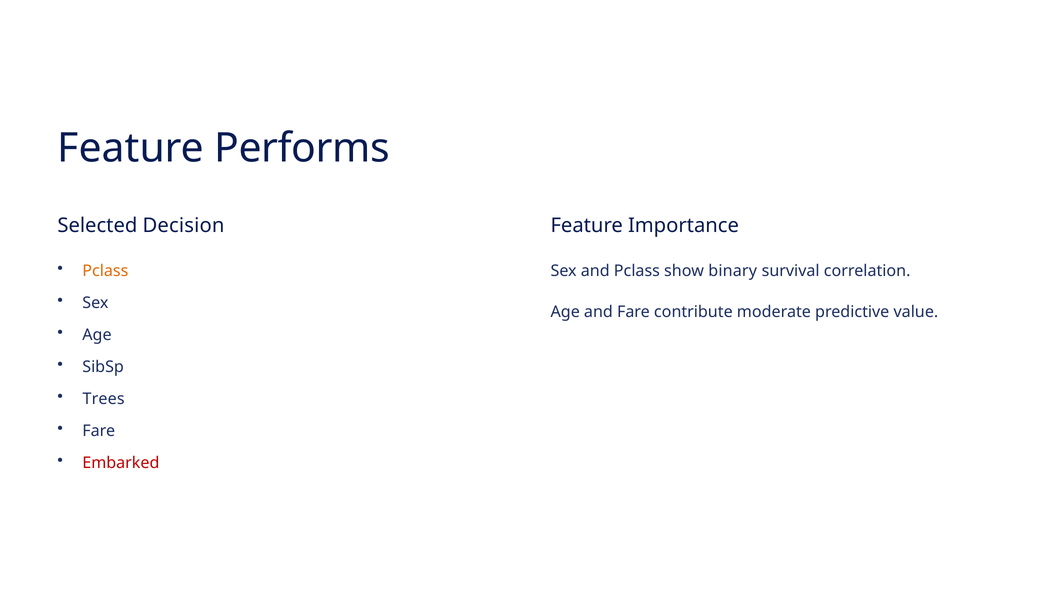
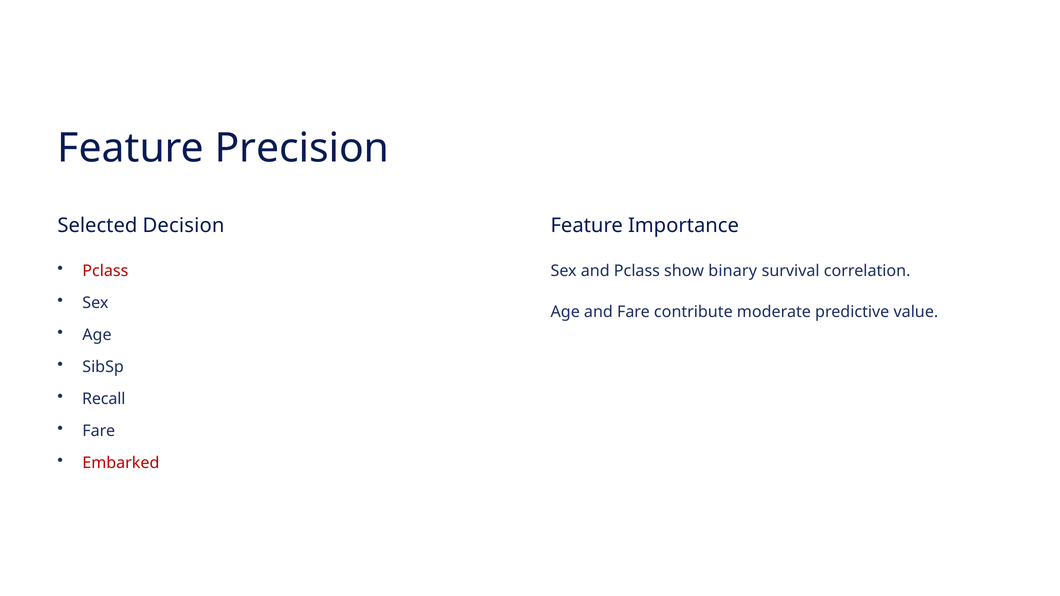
Performs: Performs -> Precision
Pclass at (105, 271) colour: orange -> red
Trees: Trees -> Recall
